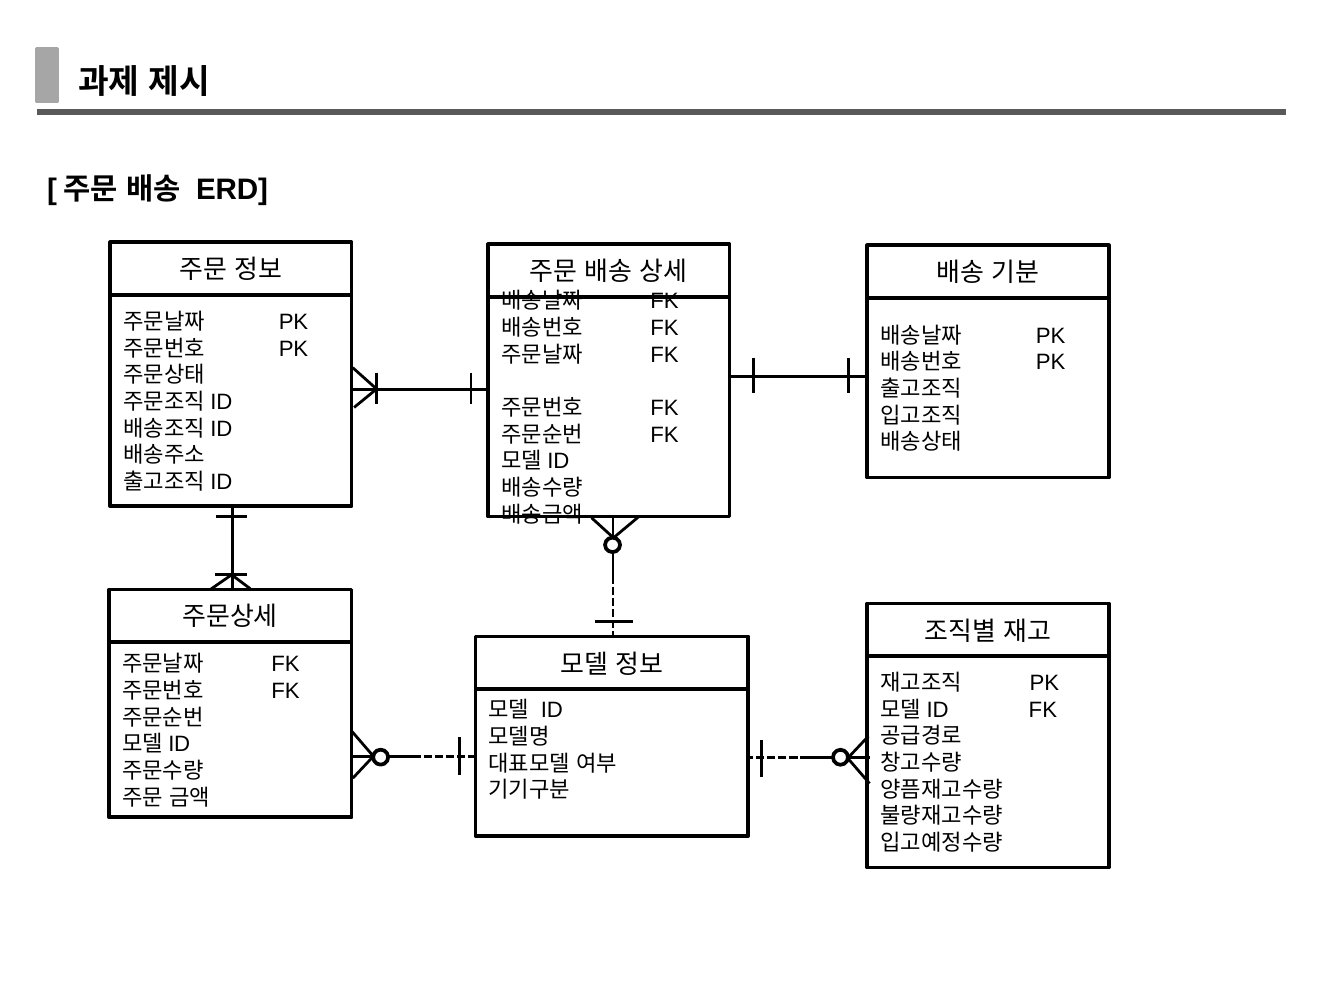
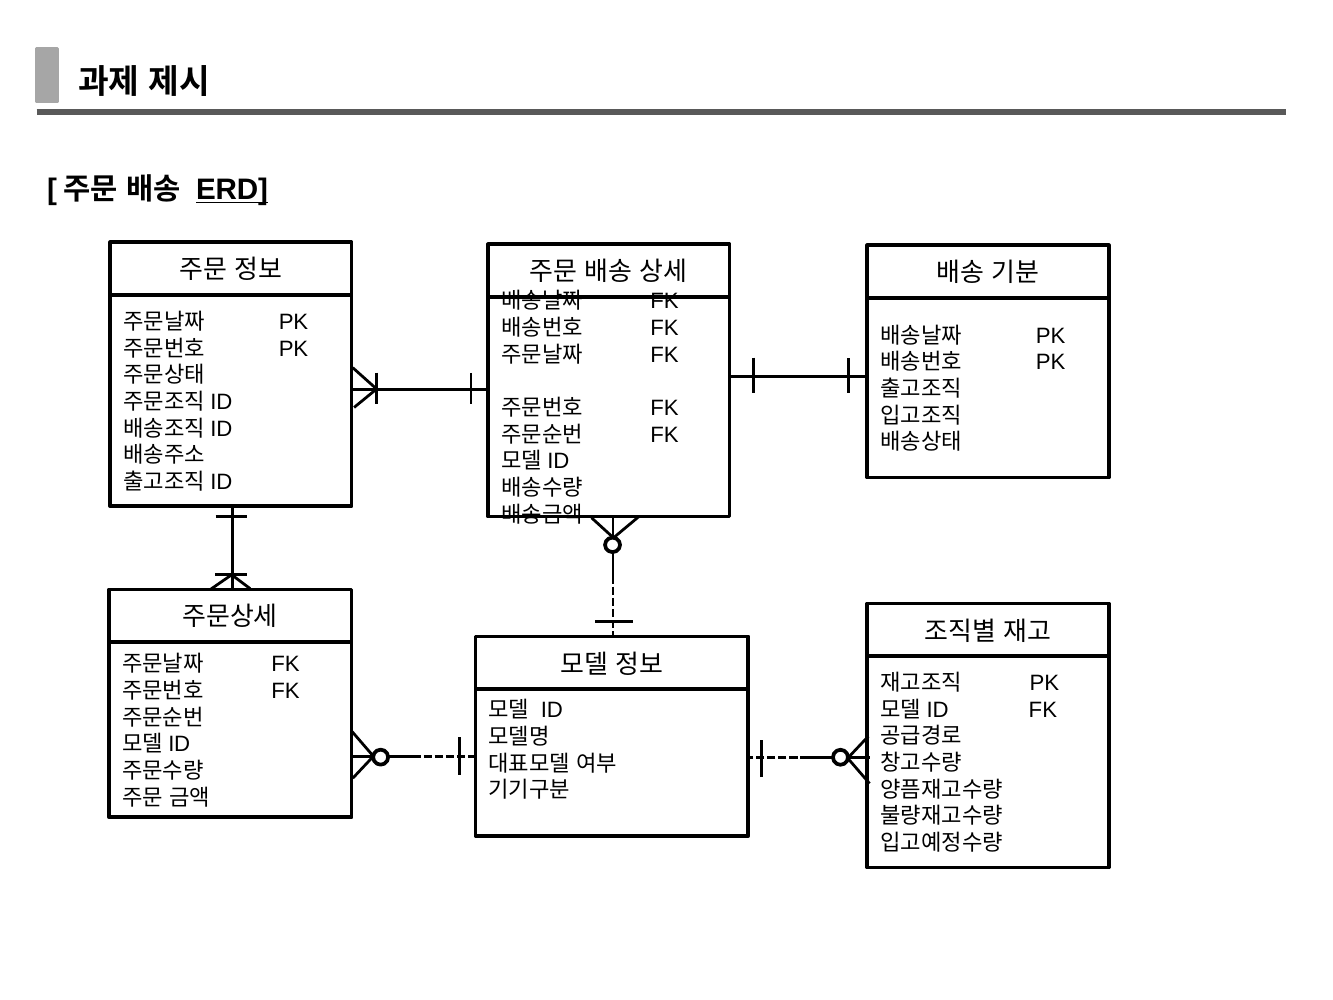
ERD underline: none -> present
